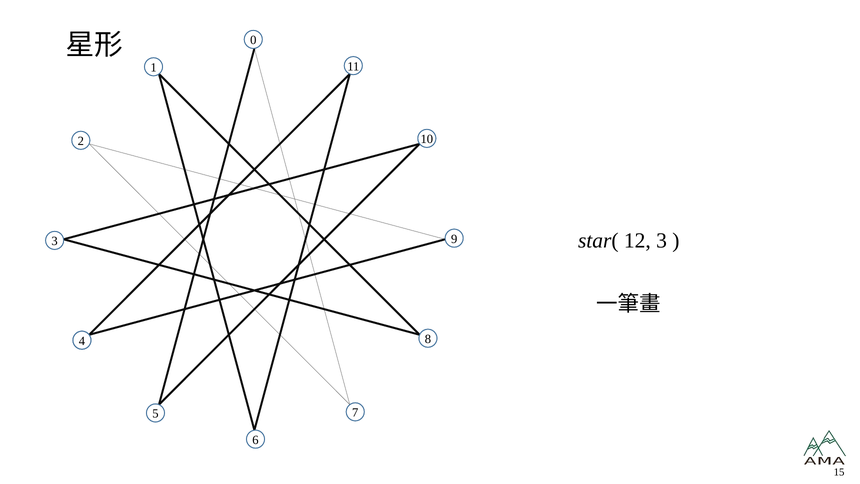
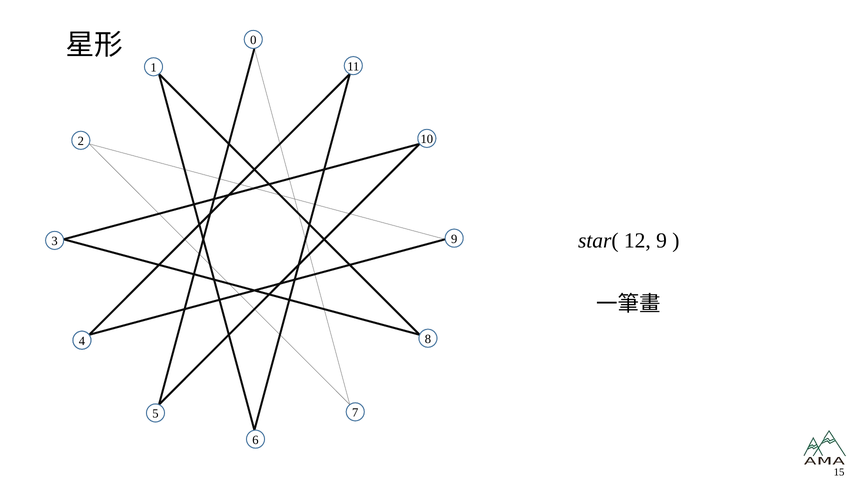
3: 3 -> 9
